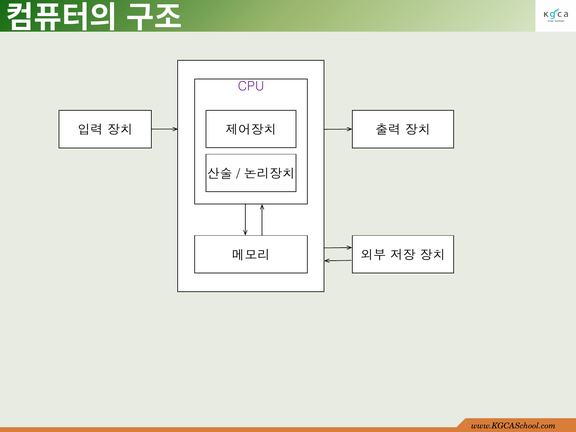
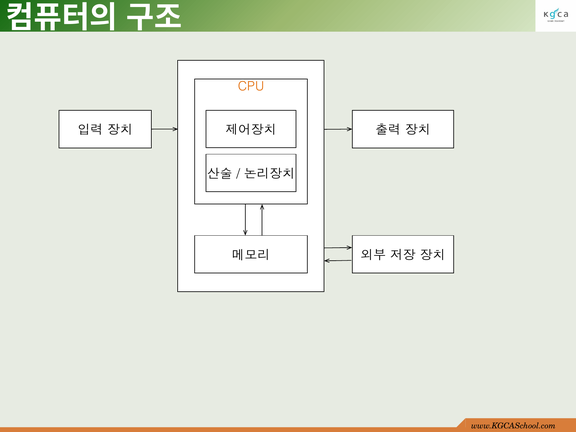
CPU colour: purple -> orange
